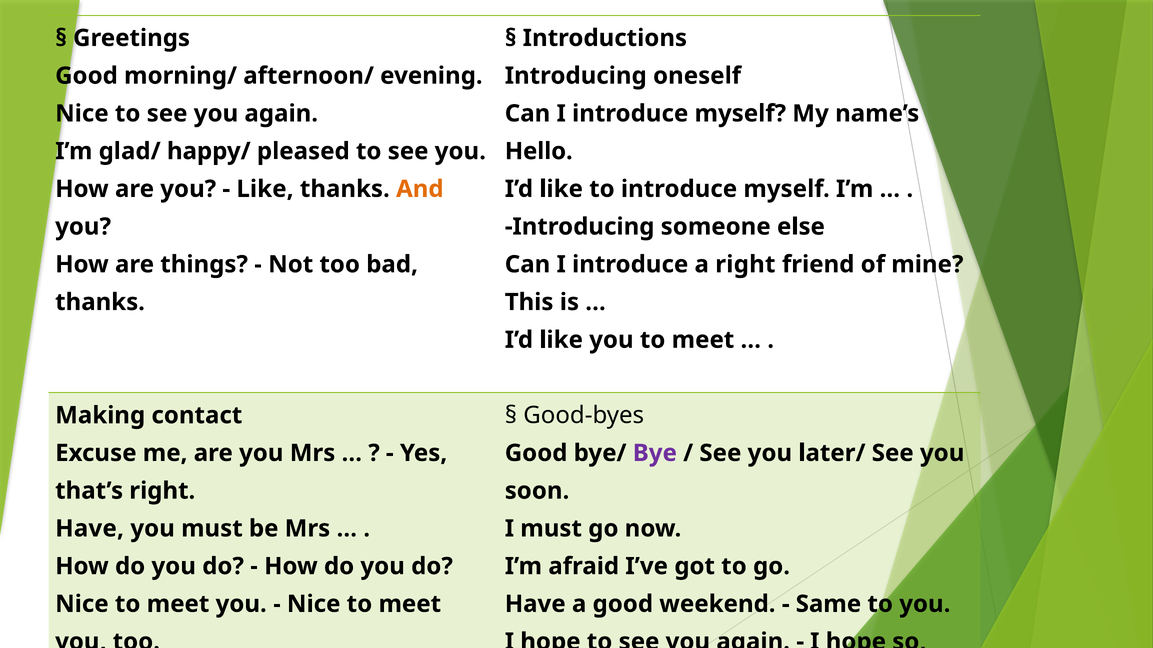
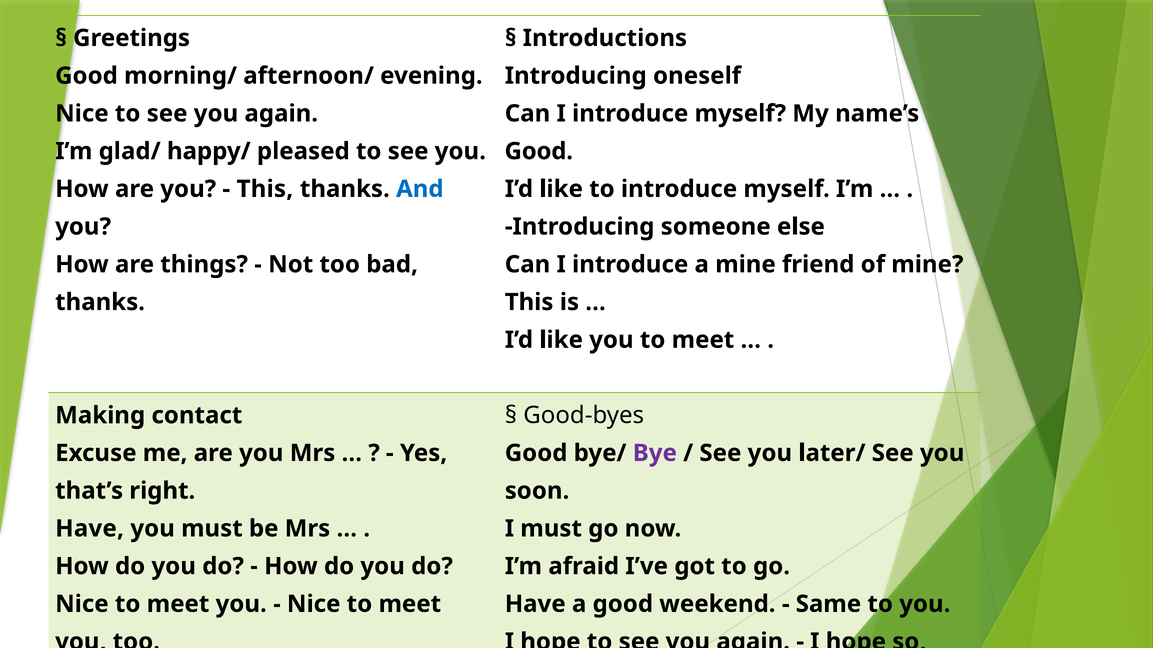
Hello at (539, 151): Hello -> Good
Like at (265, 189): Like -> This
And colour: orange -> blue
a right: right -> mine
